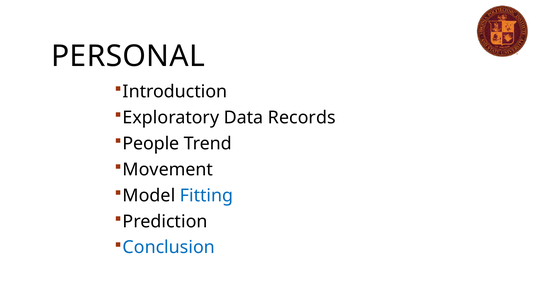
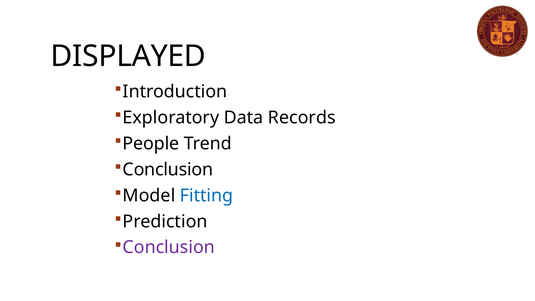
PERSONAL: PERSONAL -> DISPLAYED
Movement at (168, 170): Movement -> Conclusion
Conclusion at (169, 247) colour: blue -> purple
